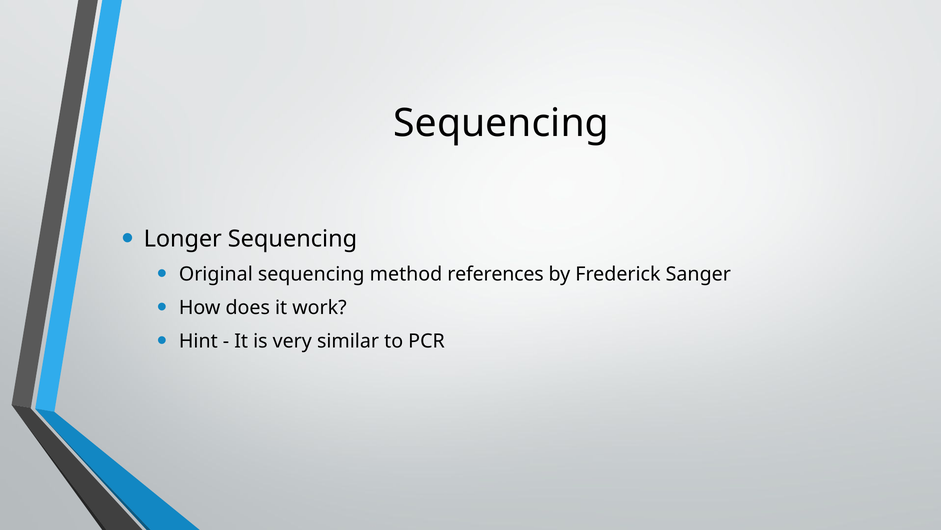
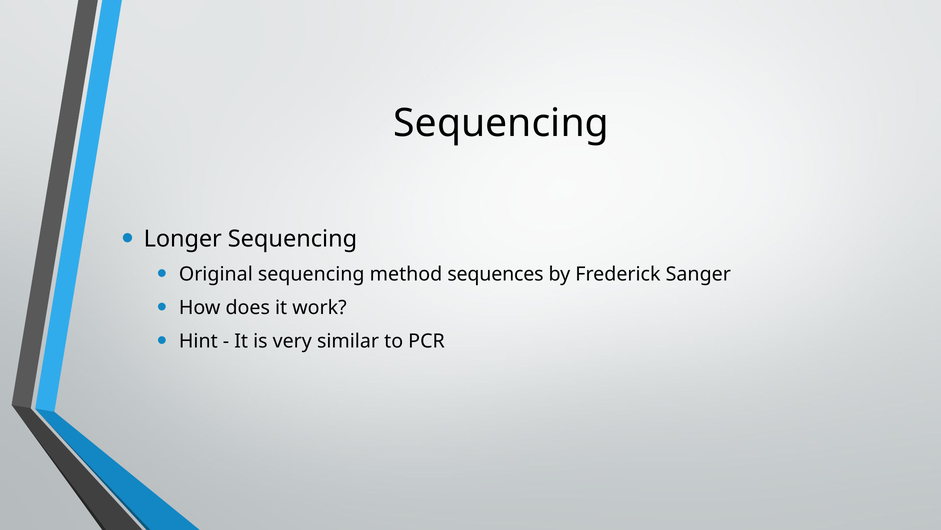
references: references -> sequences
